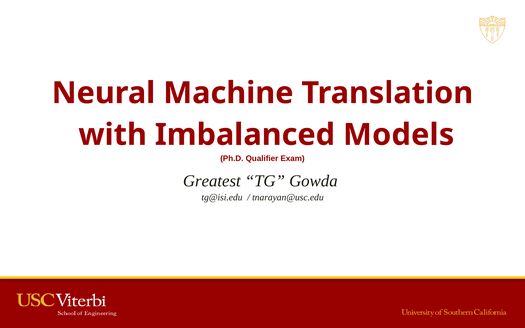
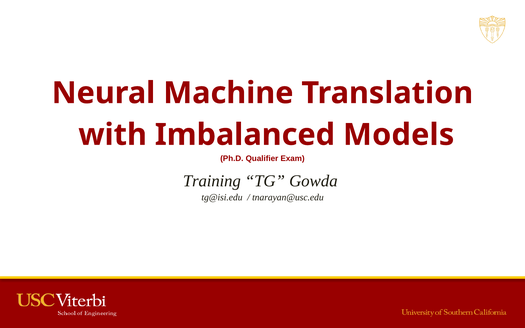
Greatest: Greatest -> Training
